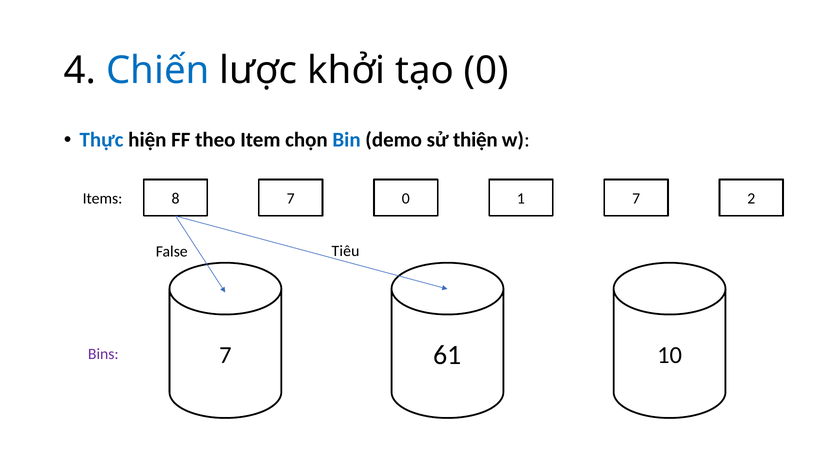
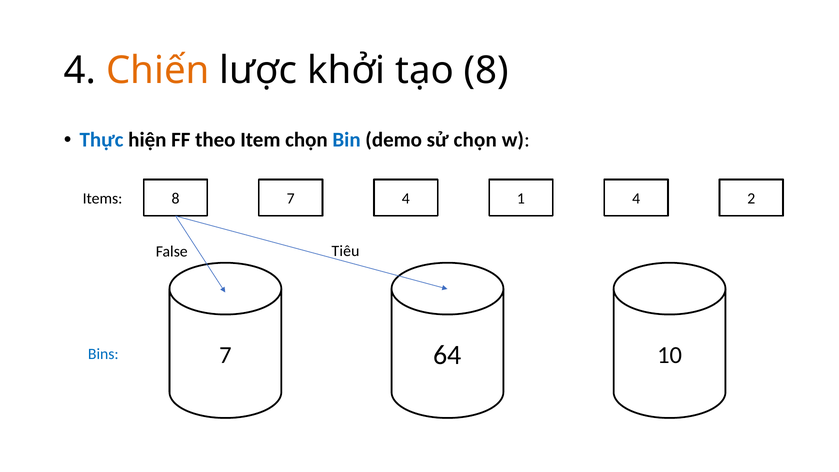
Chiến colour: blue -> orange
tạo 0: 0 -> 8
sử thiện: thiện -> chọn
7 0: 0 -> 4
1 7: 7 -> 4
61: 61 -> 64
Bins colour: purple -> blue
